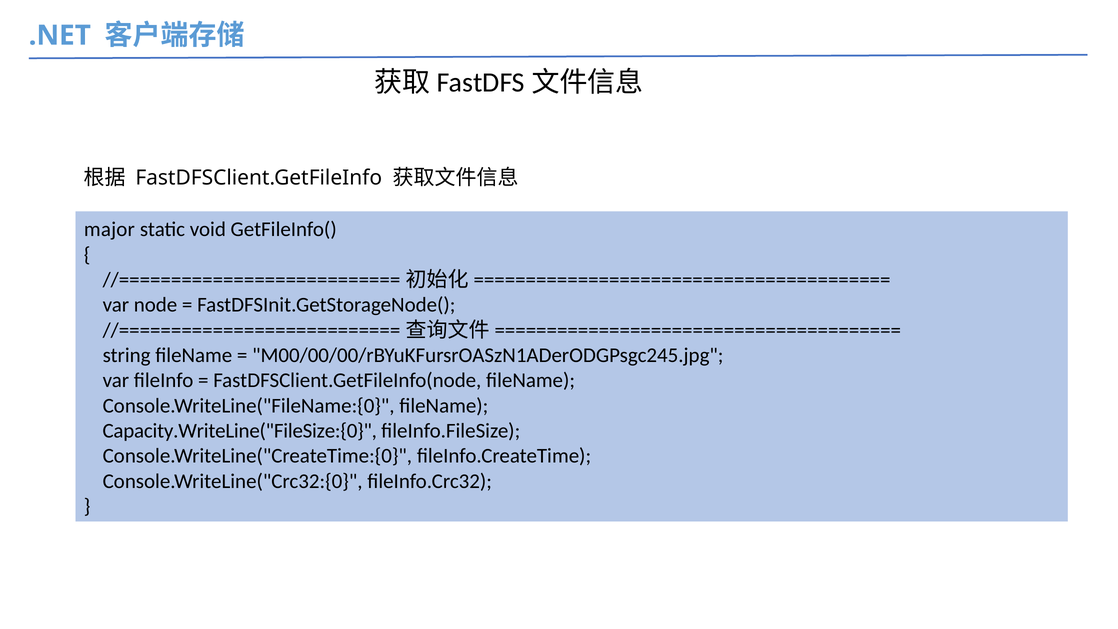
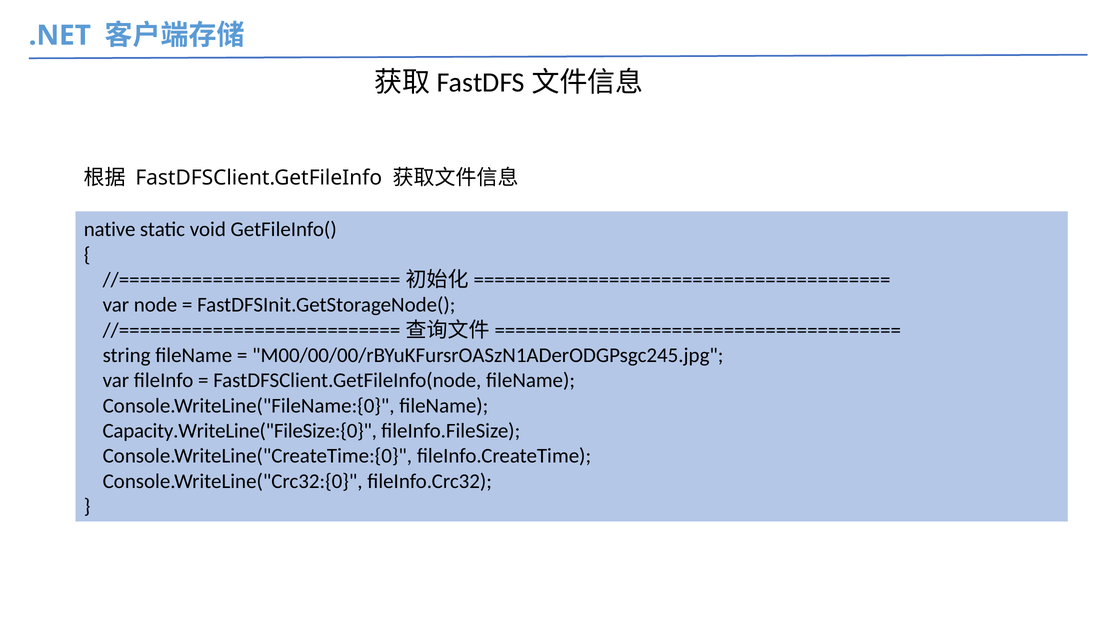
major: major -> native
